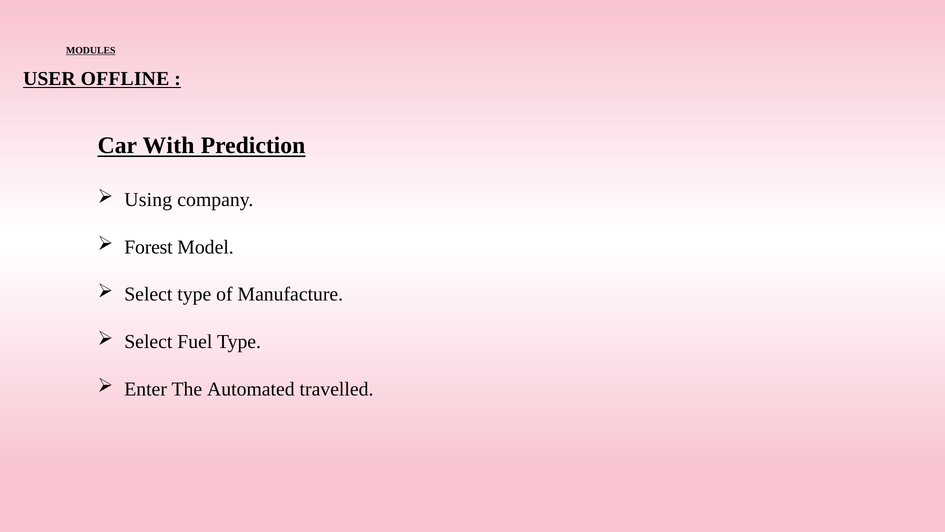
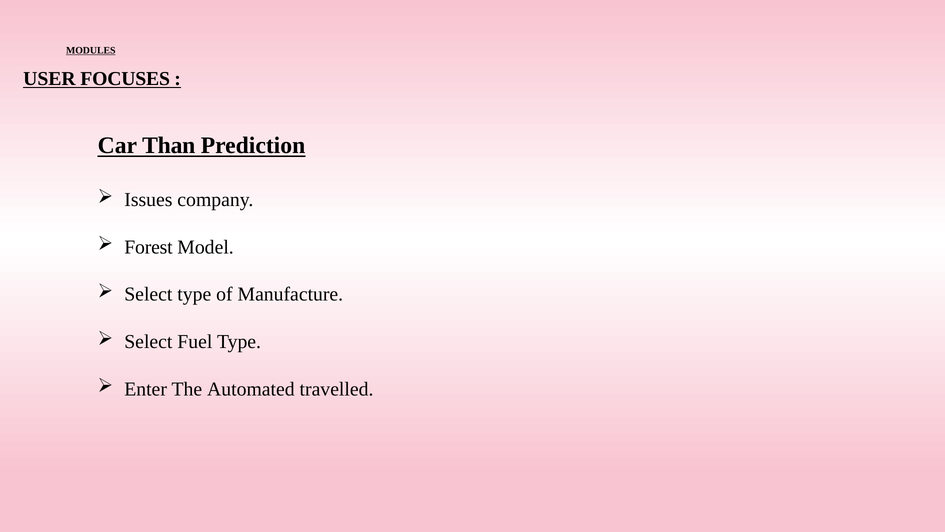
OFFLINE: OFFLINE -> FOCUSES
With: With -> Than
Using: Using -> Issues
